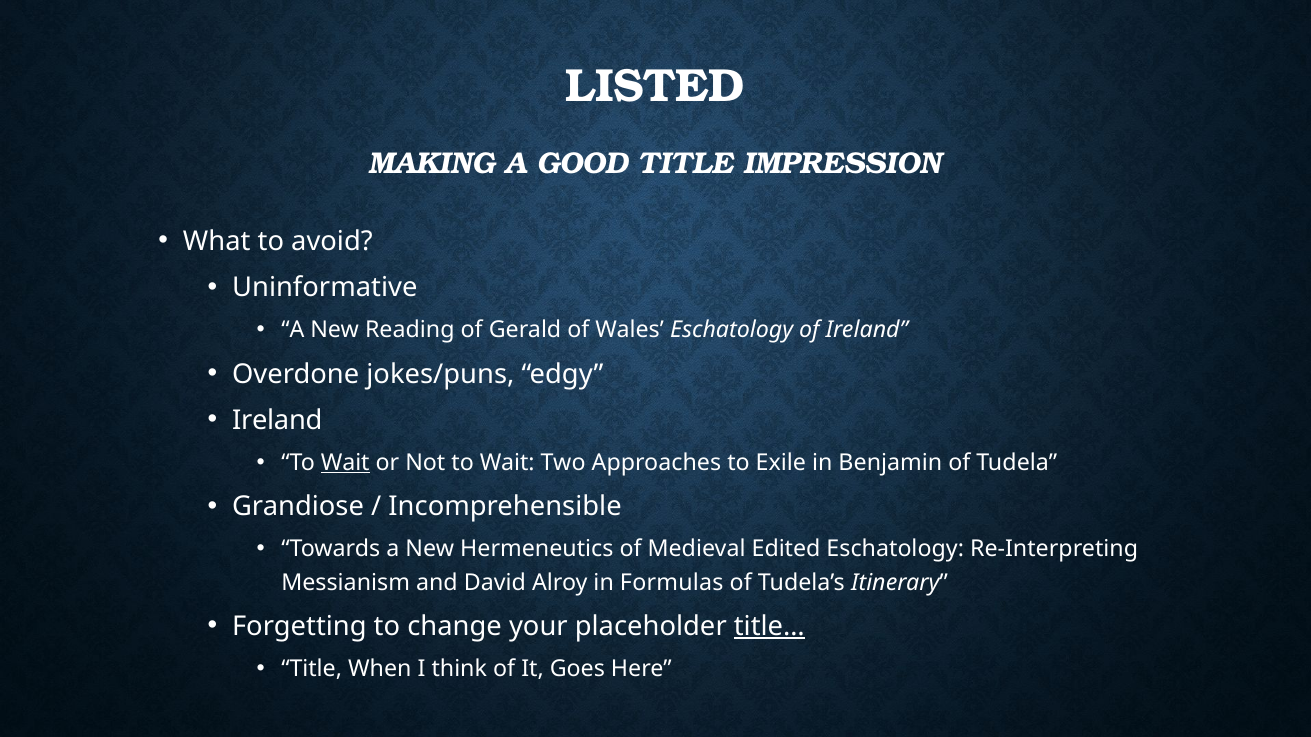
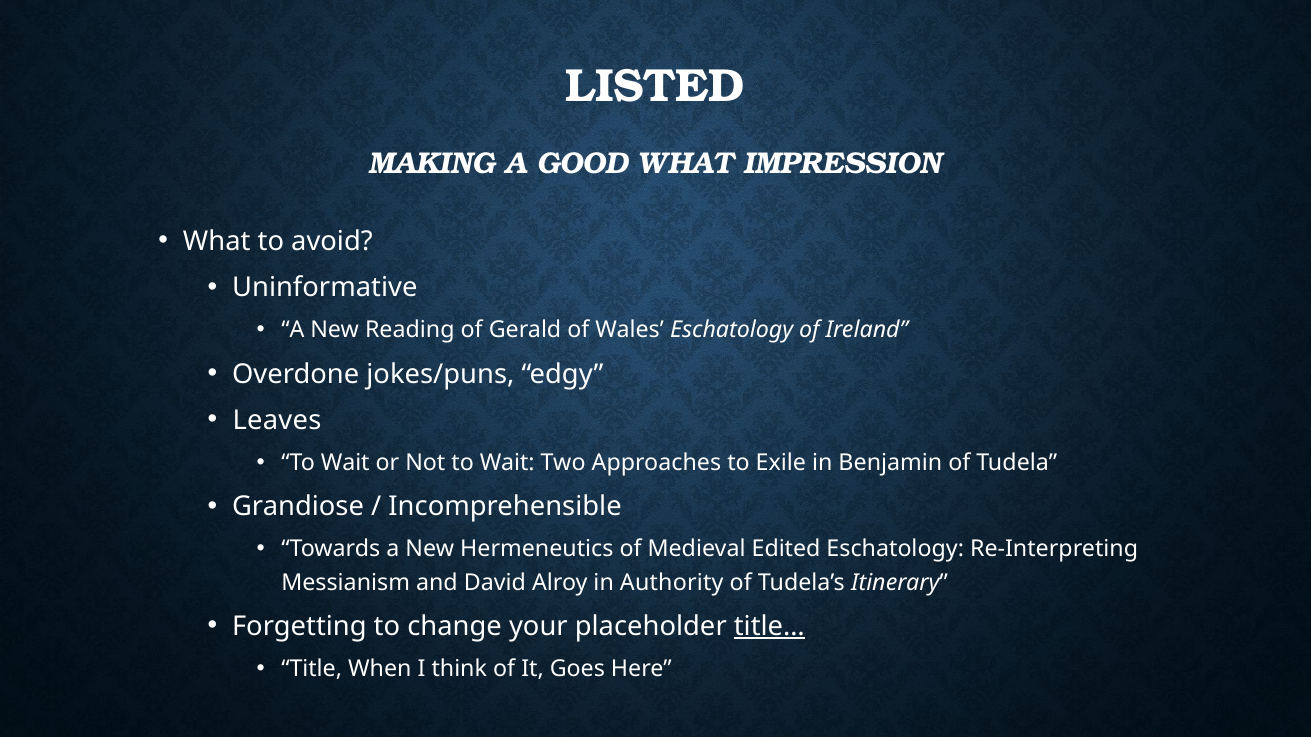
GOOD TITLE: TITLE -> WHAT
Ireland at (277, 420): Ireland -> Leaves
Wait at (345, 463) underline: present -> none
Formulas: Formulas -> Authority
